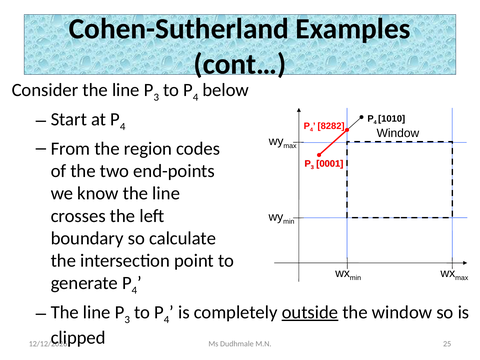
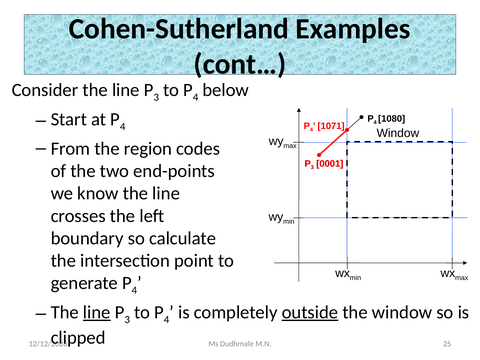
1010: 1010 -> 1080
8282: 8282 -> 1071
line at (97, 312) underline: none -> present
